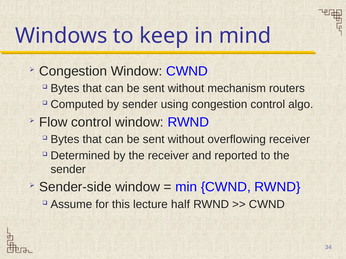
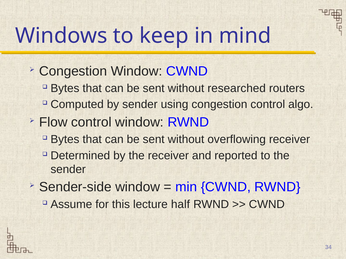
mechanism: mechanism -> researched
